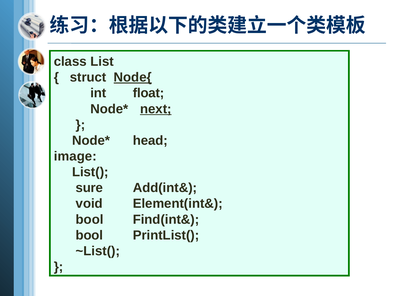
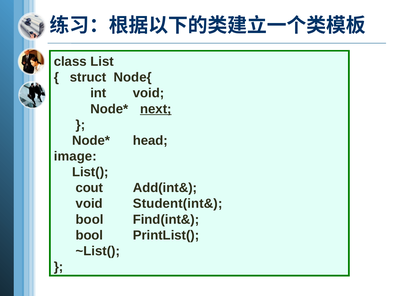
Node{ underline: present -> none
int float: float -> void
sure: sure -> cout
Element(int&: Element(int& -> Student(int&
